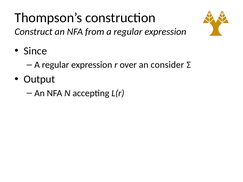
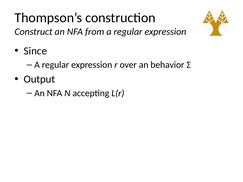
consider: consider -> behavior
